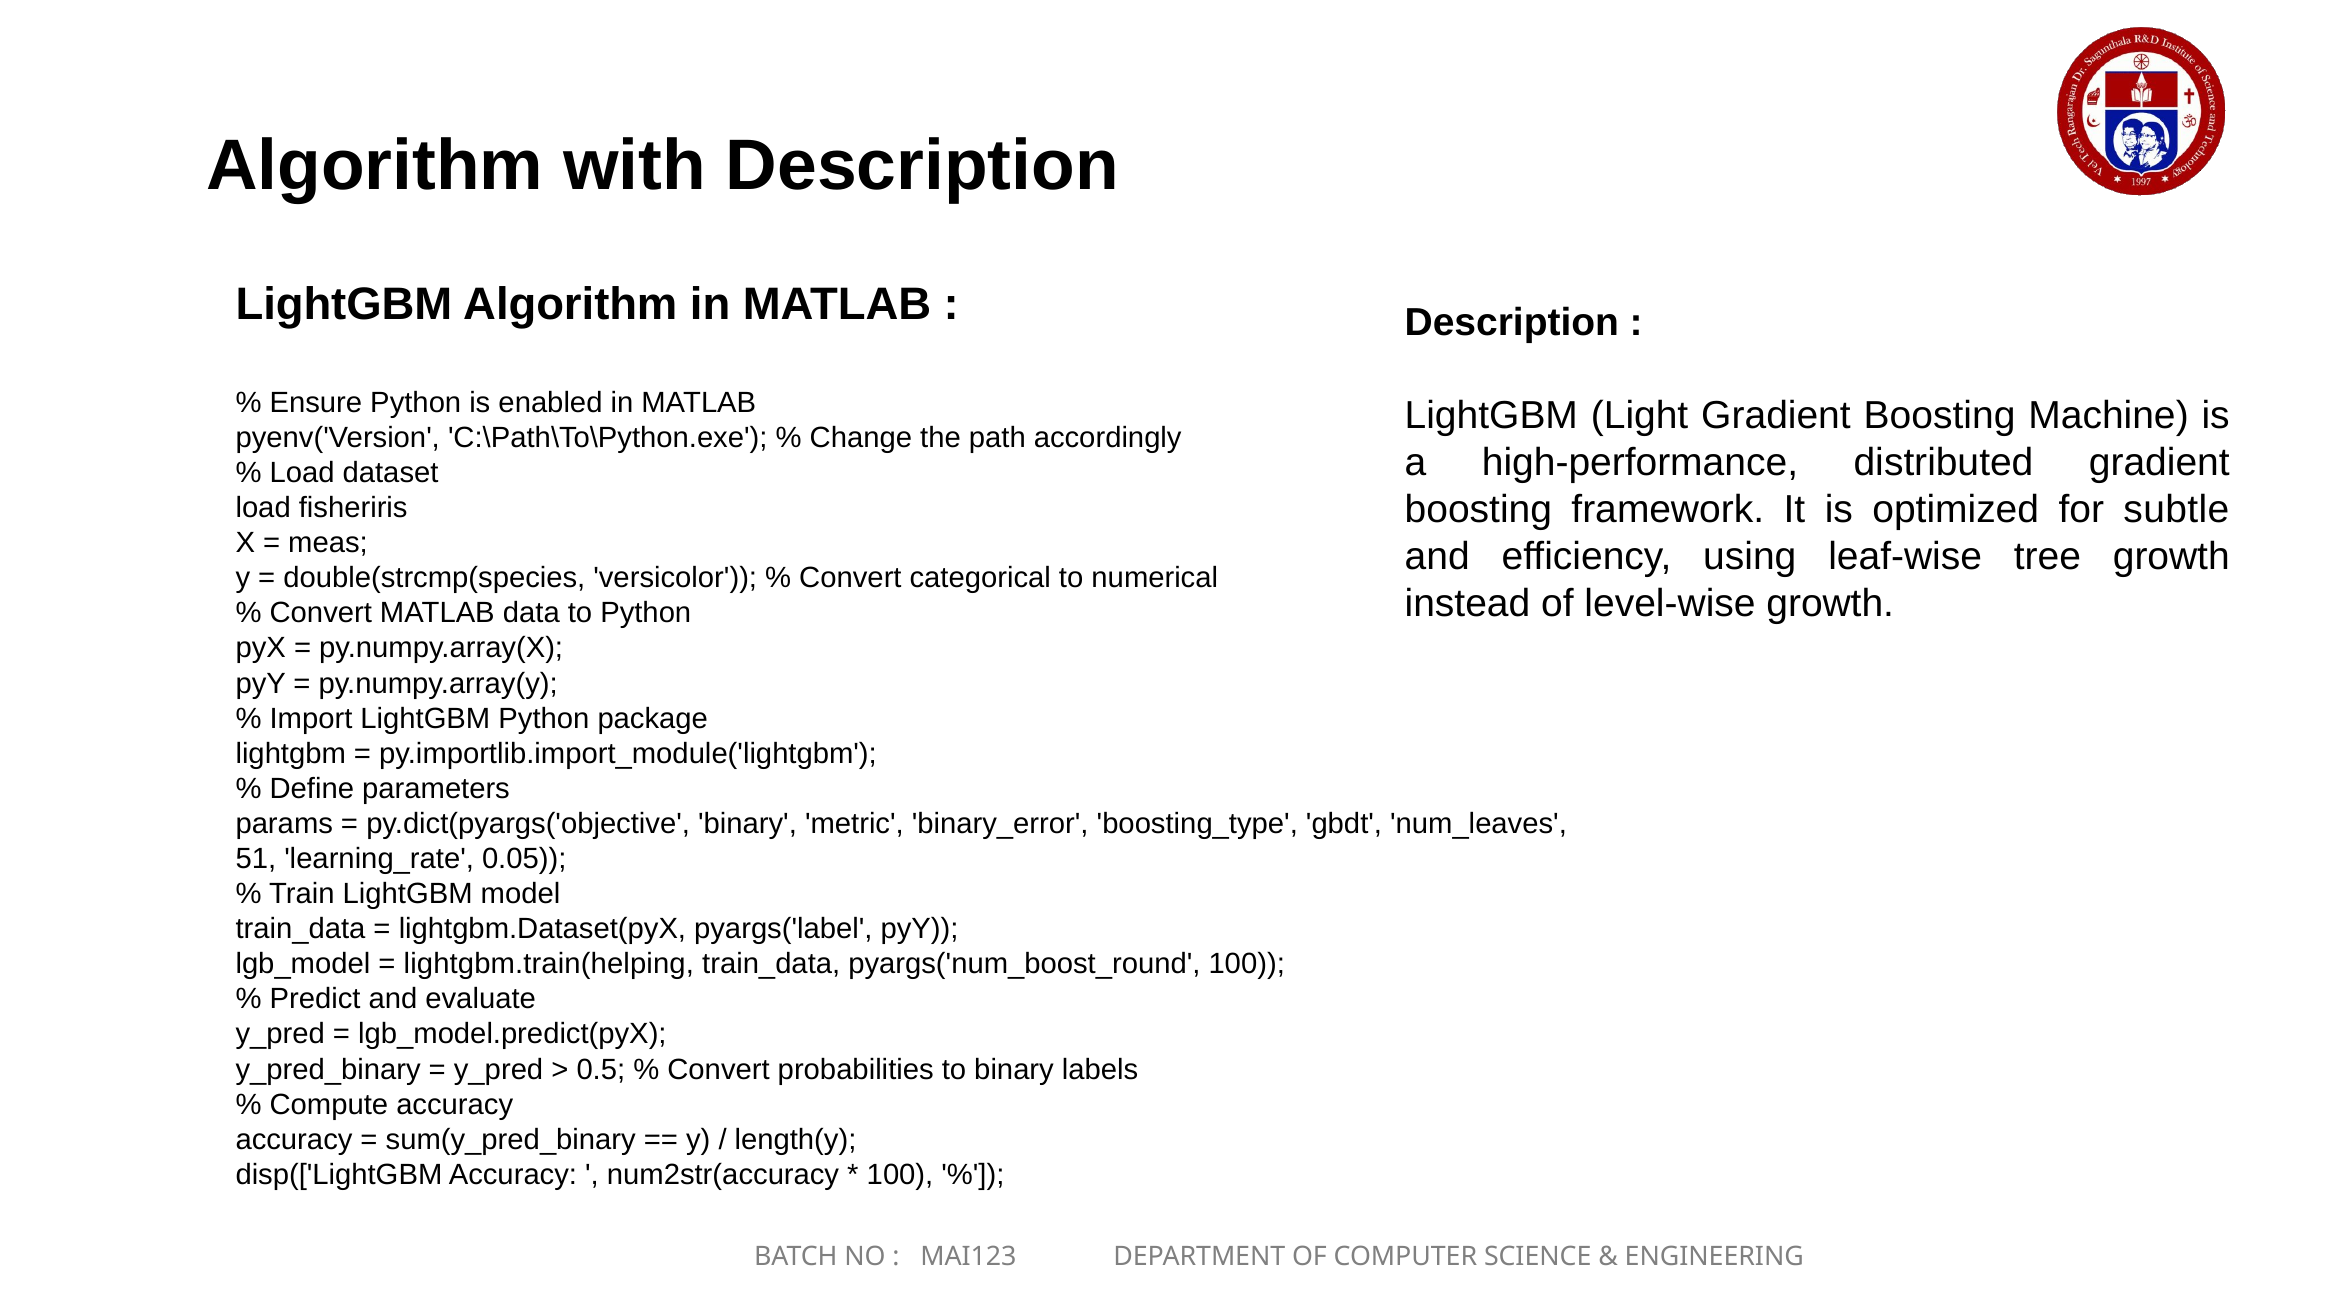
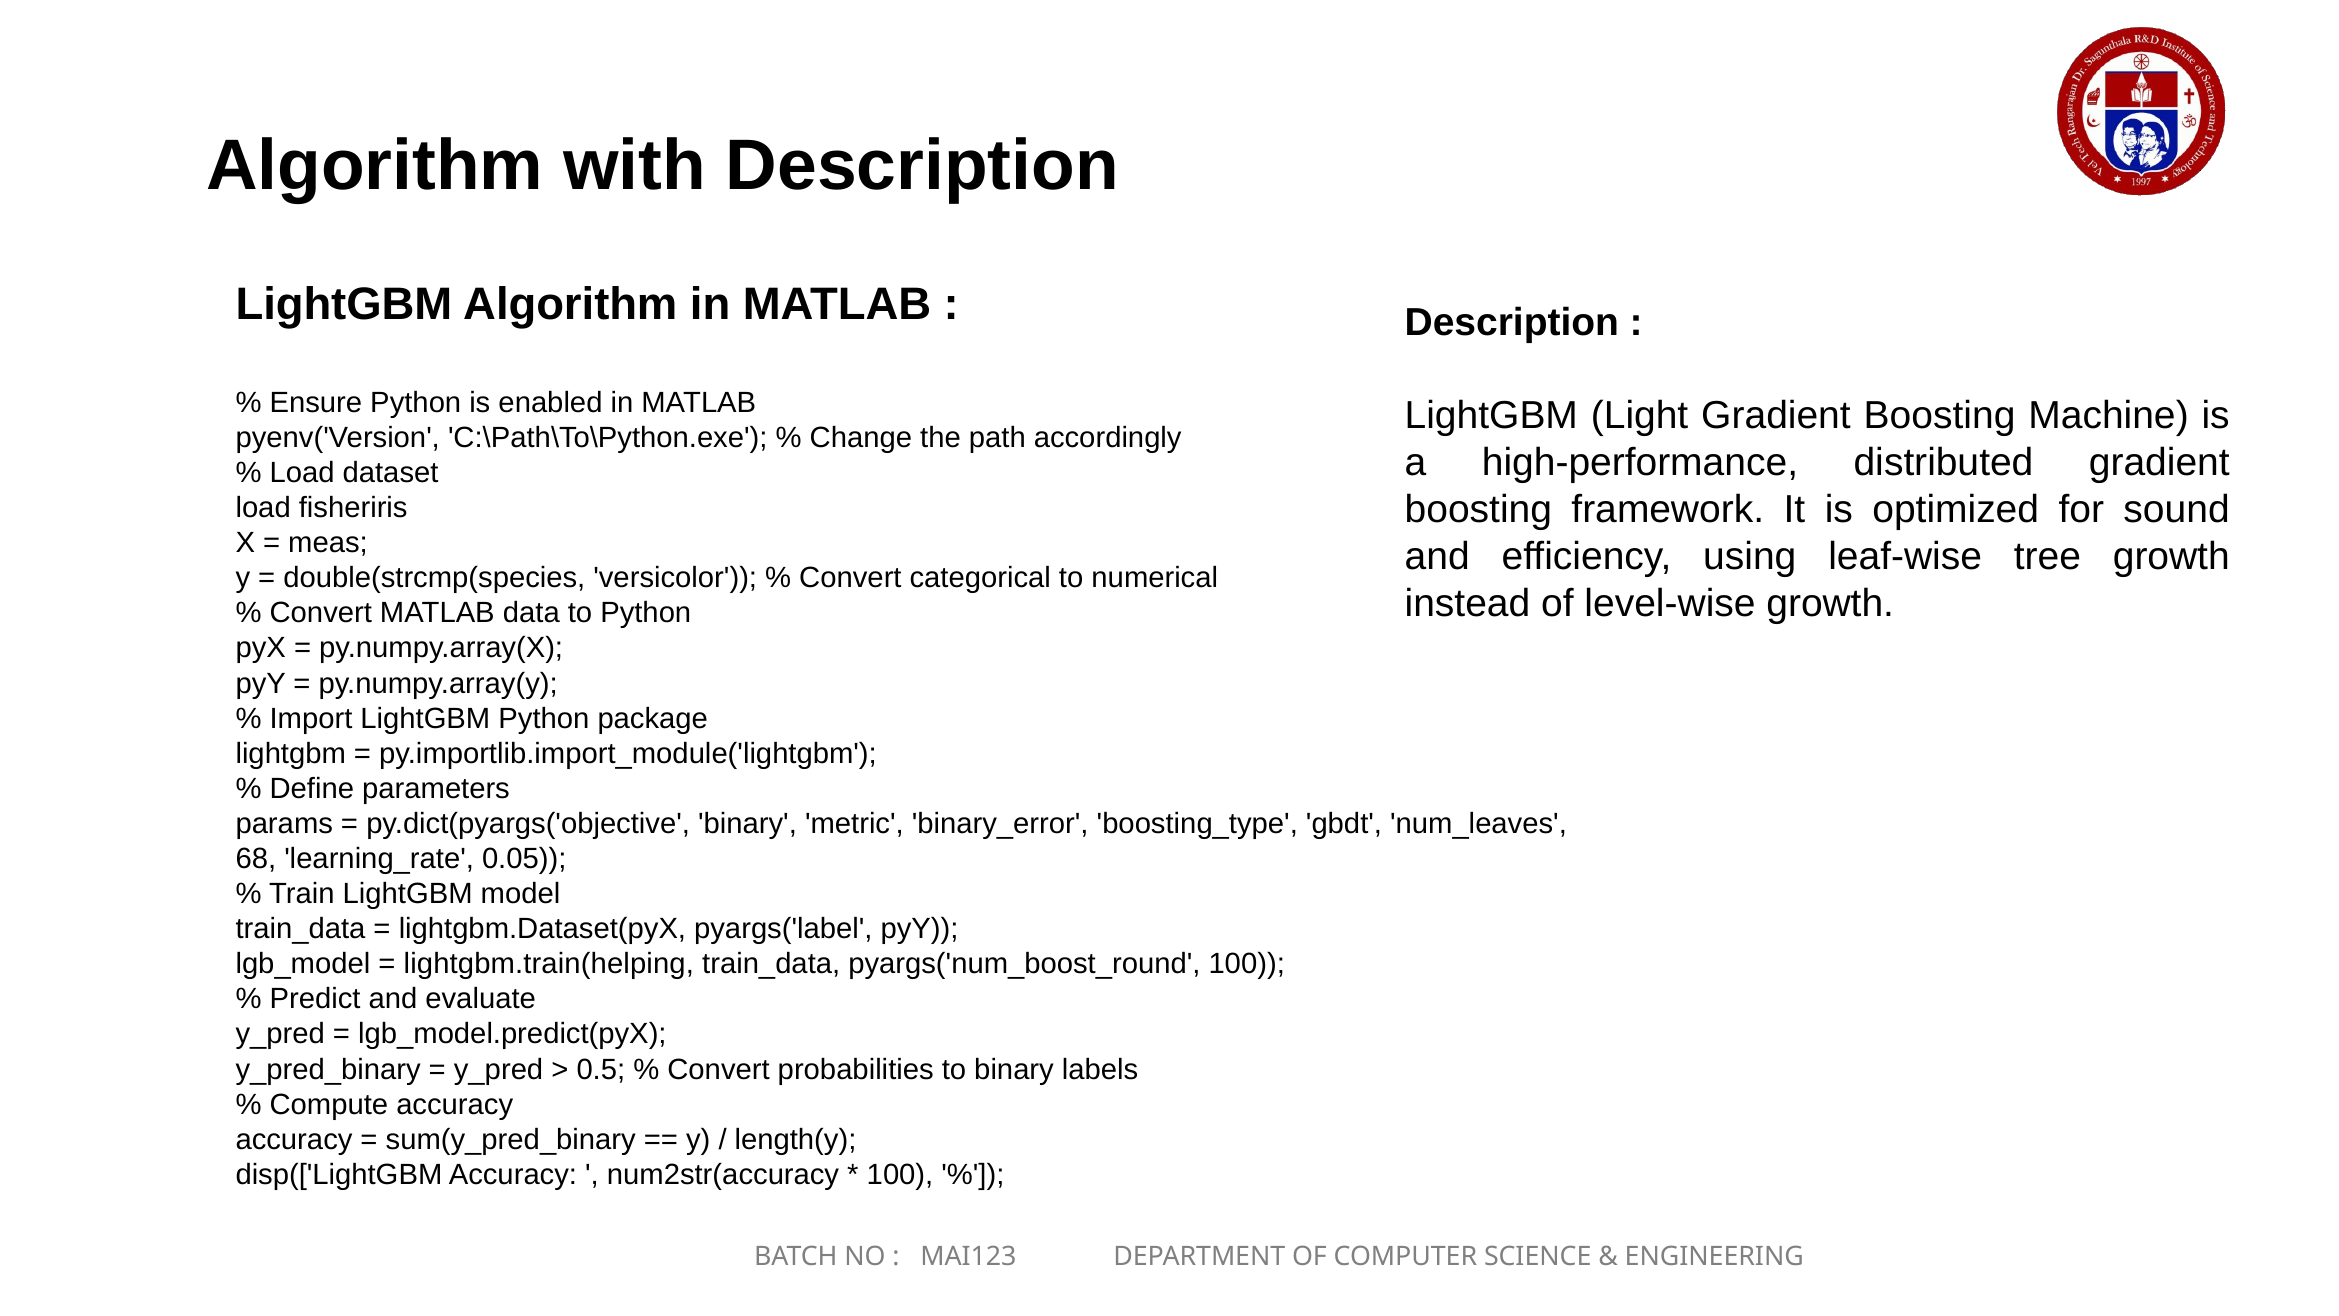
subtle: subtle -> sound
51: 51 -> 68
